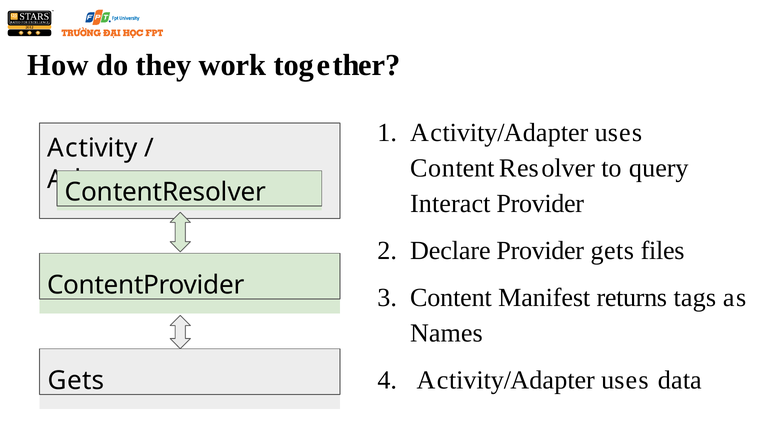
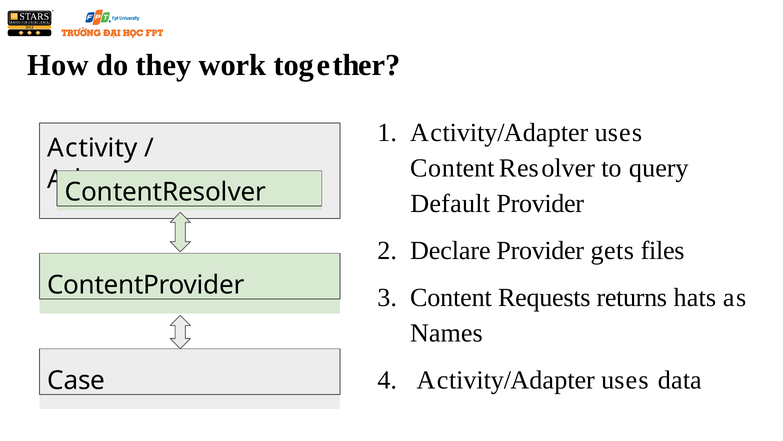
Interact: Interact -> Default
Manifest: Manifest -> Requests
tags: tags -> hats
Gets at (76, 381): Gets -> Case
